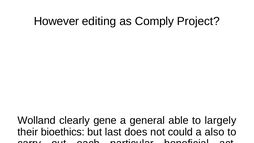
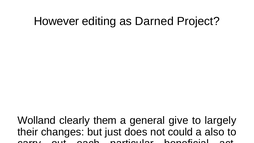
Comply: Comply -> Darned
gene: gene -> them
able: able -> give
bioethics: bioethics -> changes
last: last -> just
